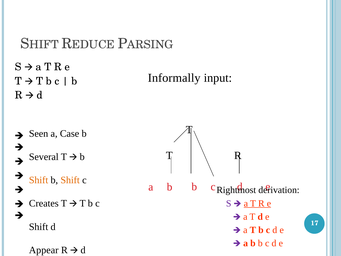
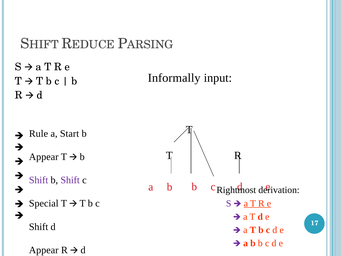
Seen: Seen -> Rule
Case: Case -> Start
Several at (44, 157): Several -> Appear
Shift at (39, 180) colour: orange -> purple
Shift at (70, 180) colour: orange -> purple
Creates: Creates -> Special
